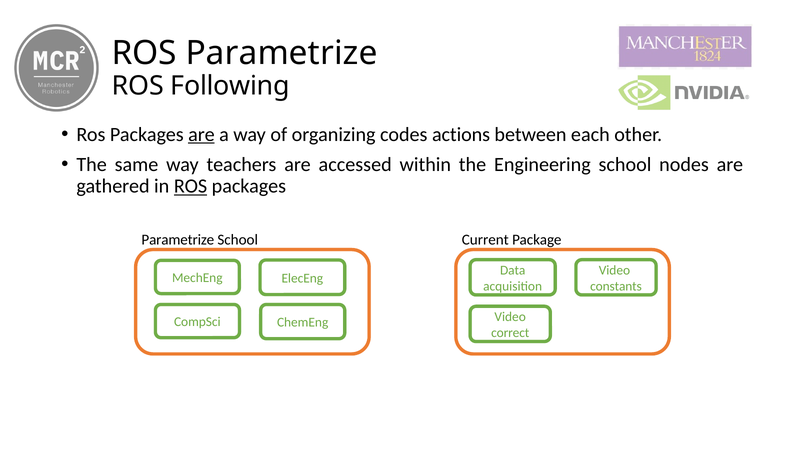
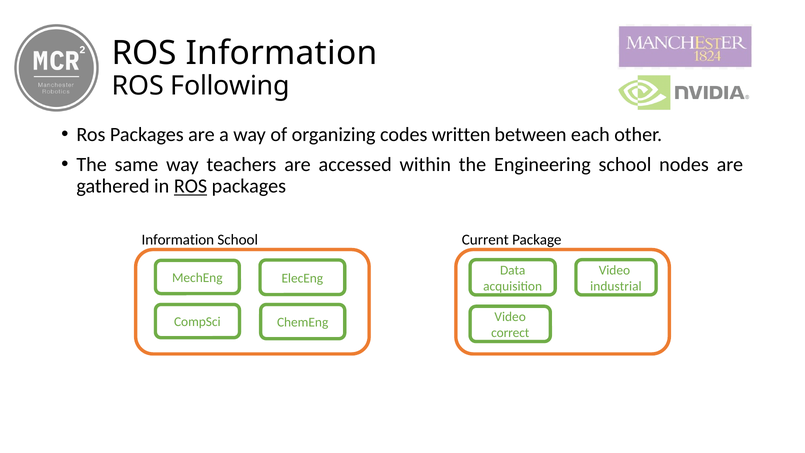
ROS Parametrize: Parametrize -> Information
are at (201, 134) underline: present -> none
actions: actions -> written
Parametrize at (178, 239): Parametrize -> Information
constants: constants -> industrial
